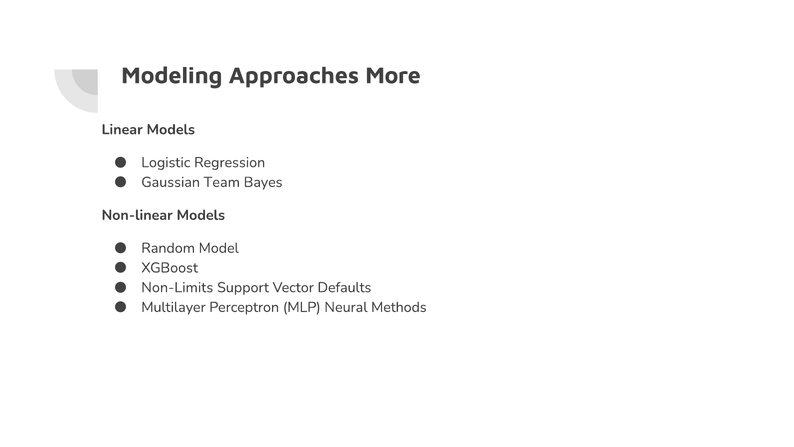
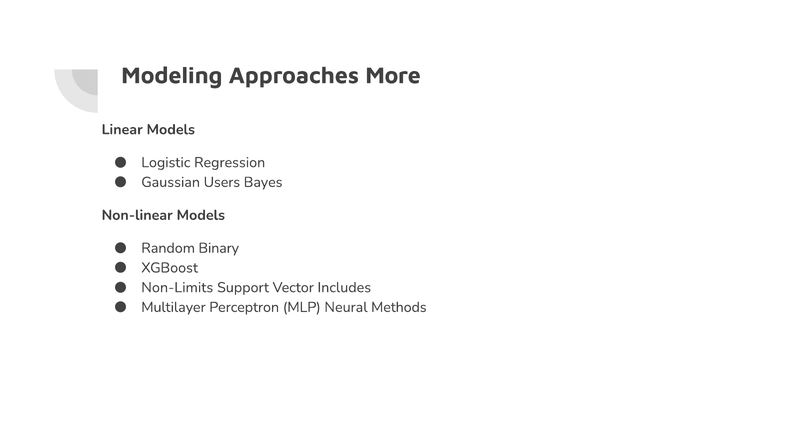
Team: Team -> Users
Model: Model -> Binary
Defaults: Defaults -> Includes
